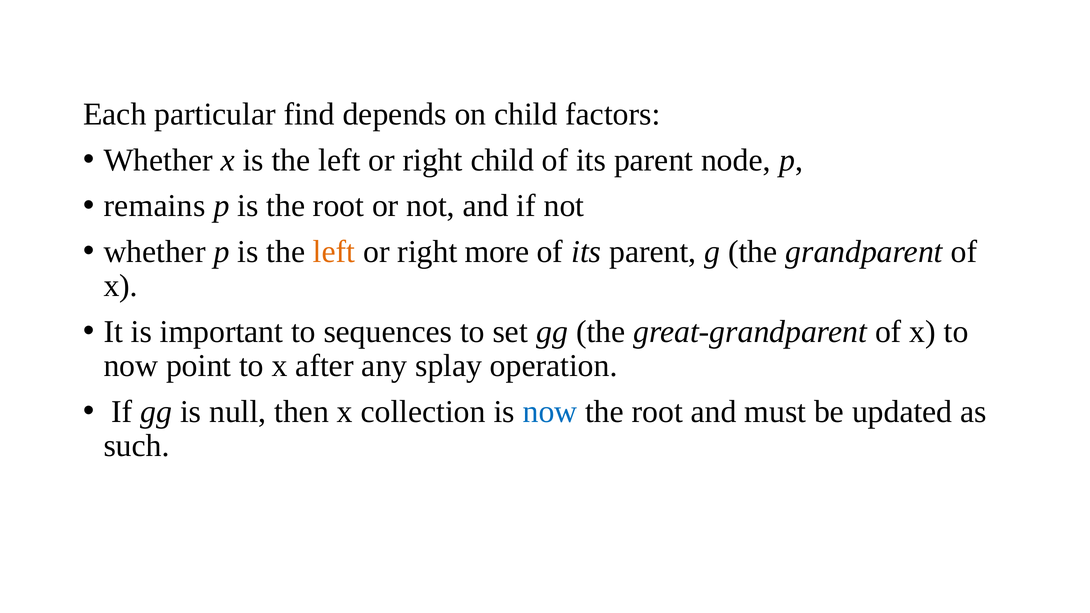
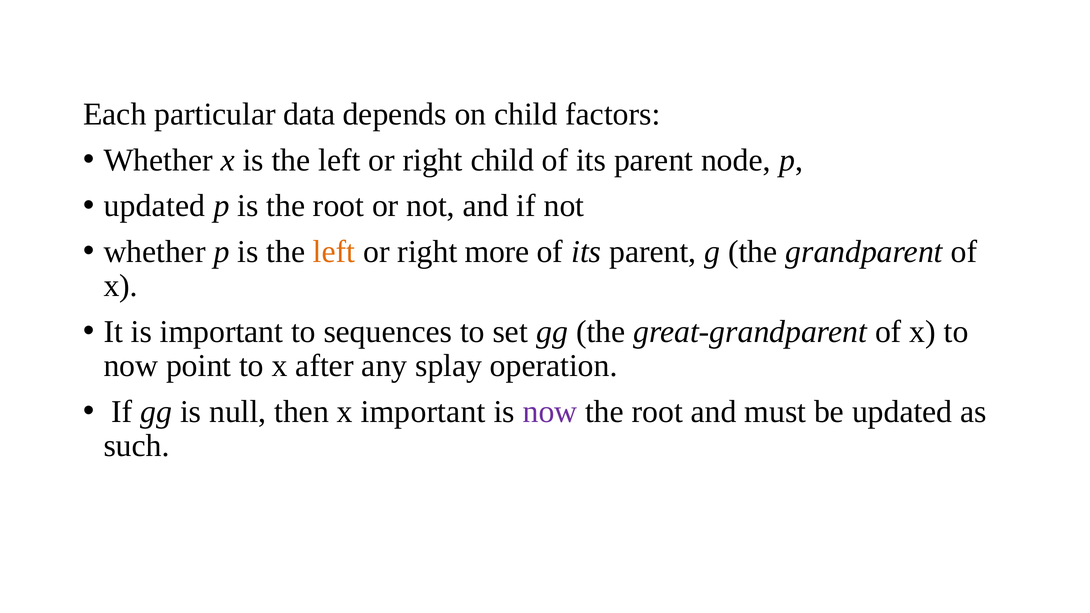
find: find -> data
remains at (154, 206): remains -> updated
x collection: collection -> important
now at (550, 412) colour: blue -> purple
